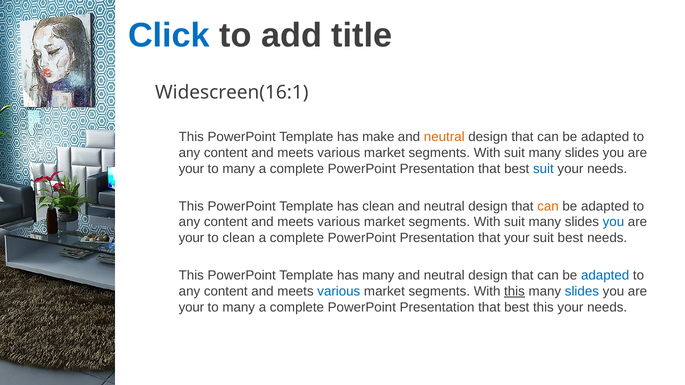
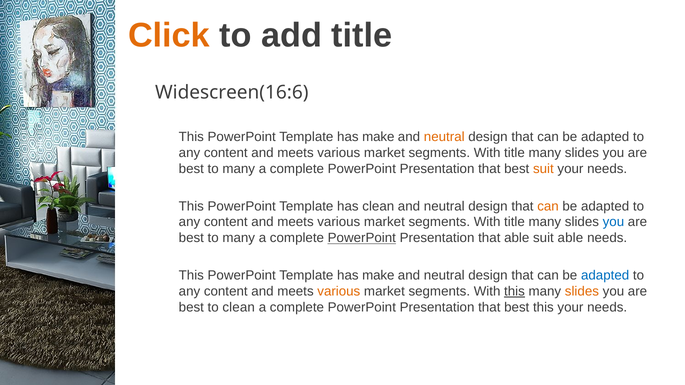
Click colour: blue -> orange
Widescreen(16:1: Widescreen(16:1 -> Widescreen(16:6
suit at (514, 153): suit -> title
your at (191, 169): your -> best
suit at (543, 169) colour: blue -> orange
suit at (514, 222): suit -> title
your at (191, 238): your -> best
clean at (239, 238): clean -> many
PowerPoint at (362, 238) underline: none -> present
that your: your -> able
suit best: best -> able
many at (378, 276): many -> make
various at (339, 292) colour: blue -> orange
slides at (582, 292) colour: blue -> orange
your at (191, 308): your -> best
many at (239, 308): many -> clean
